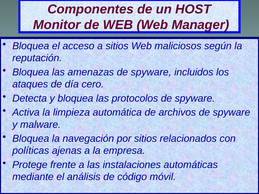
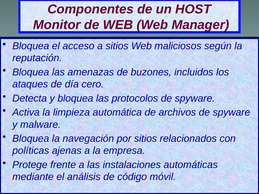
amenazas de spyware: spyware -> buzones
